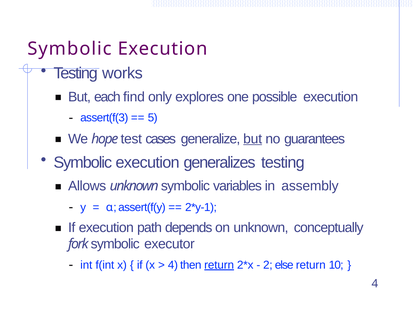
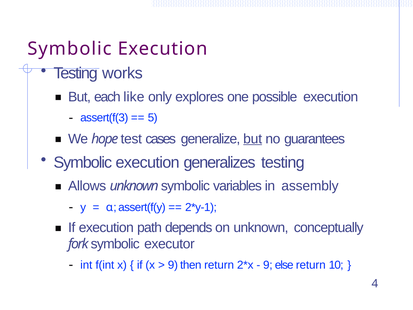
find: find -> like
4 at (173, 265): 4 -> 9
return at (219, 265) underline: present -> none
2 at (268, 265): 2 -> 9
